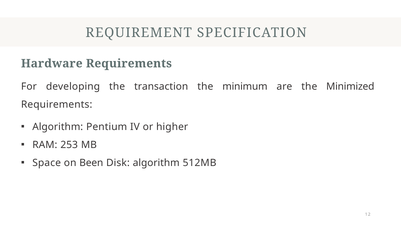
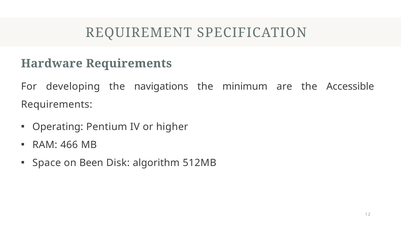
transaction: transaction -> navigations
Minimized: Minimized -> Accessible
Algorithm at (58, 127): Algorithm -> Operating
253: 253 -> 466
